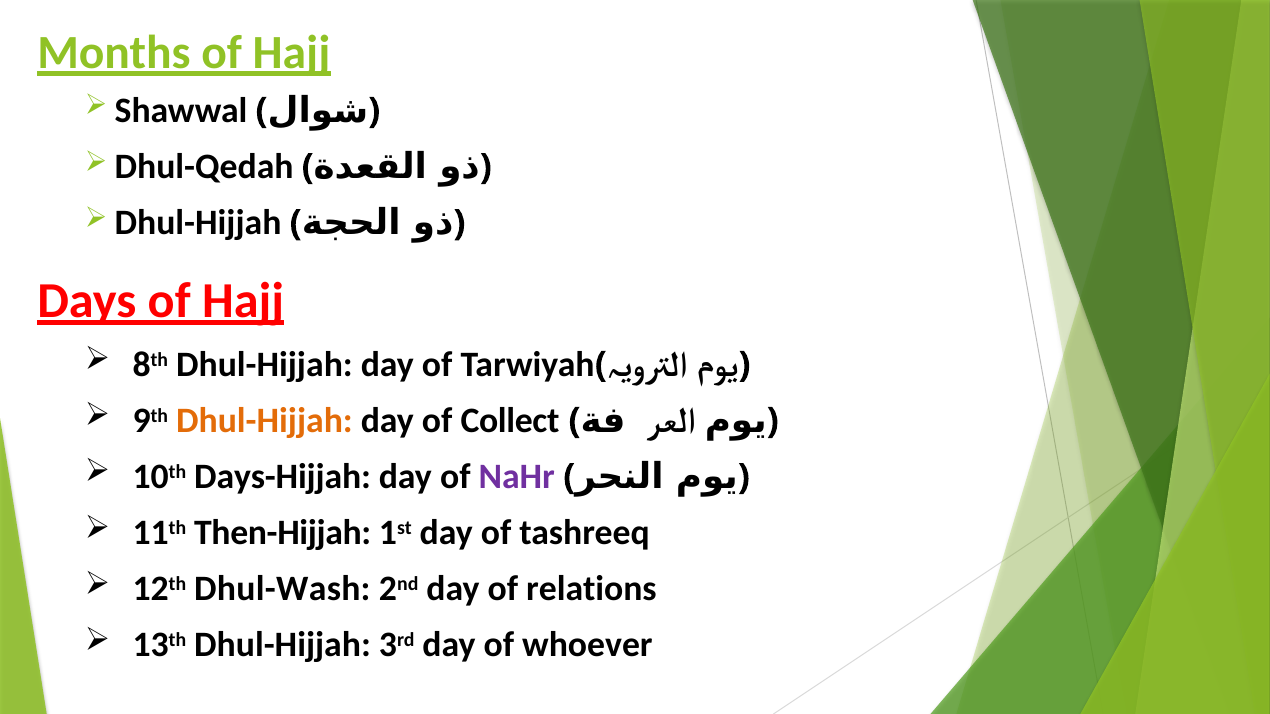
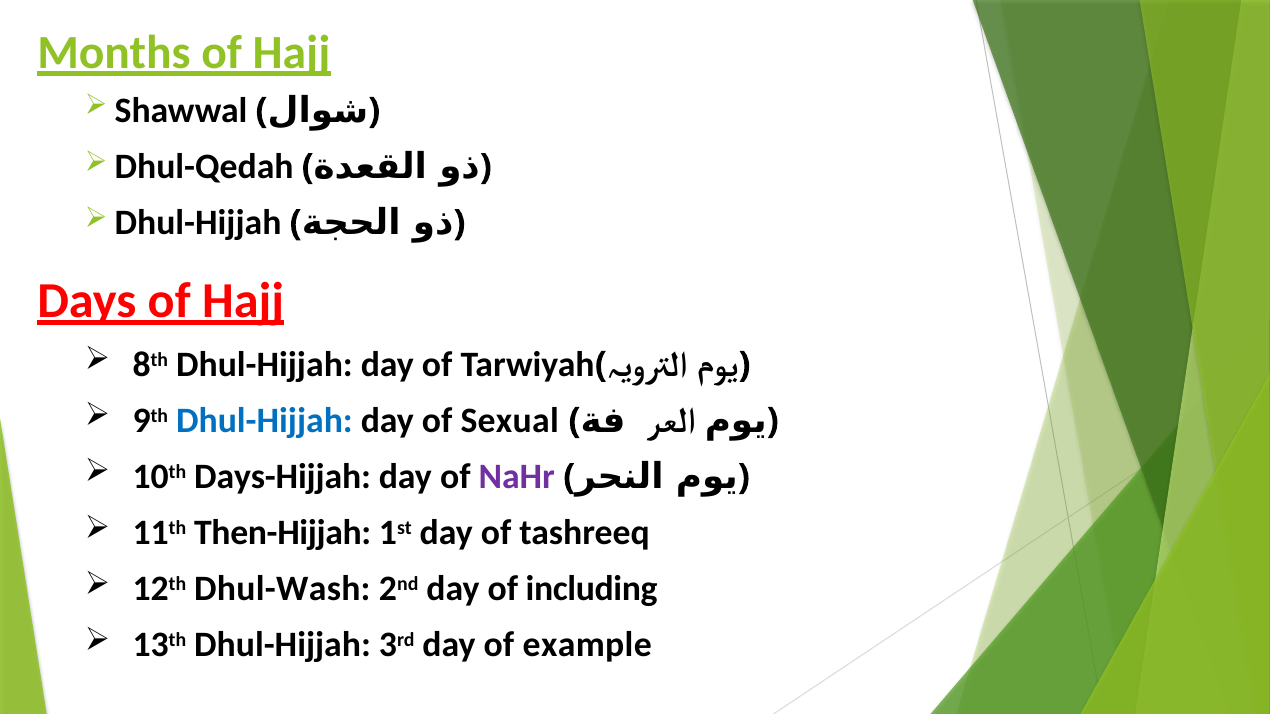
Dhul-Hijjah at (264, 421) colour: orange -> blue
Collect: Collect -> Sexual
relations: relations -> including
whoever: whoever -> example
